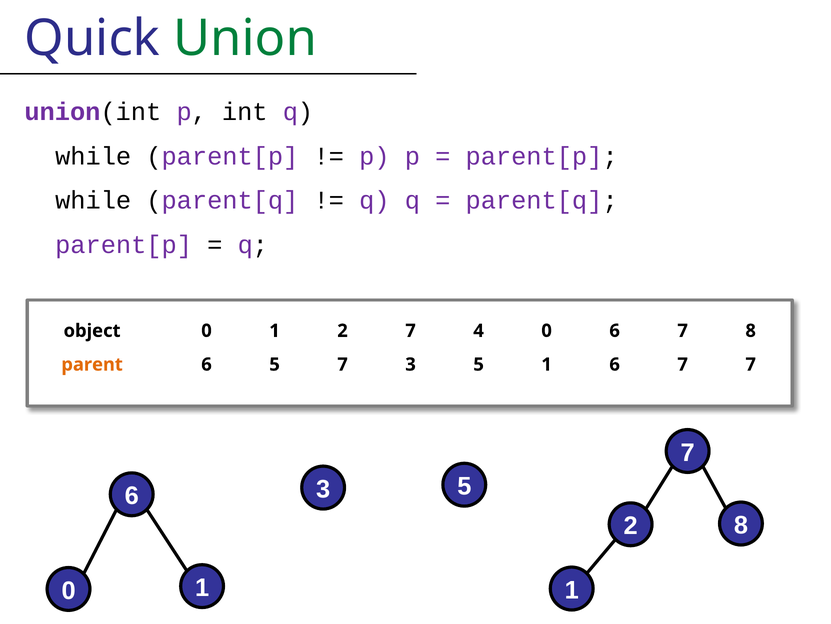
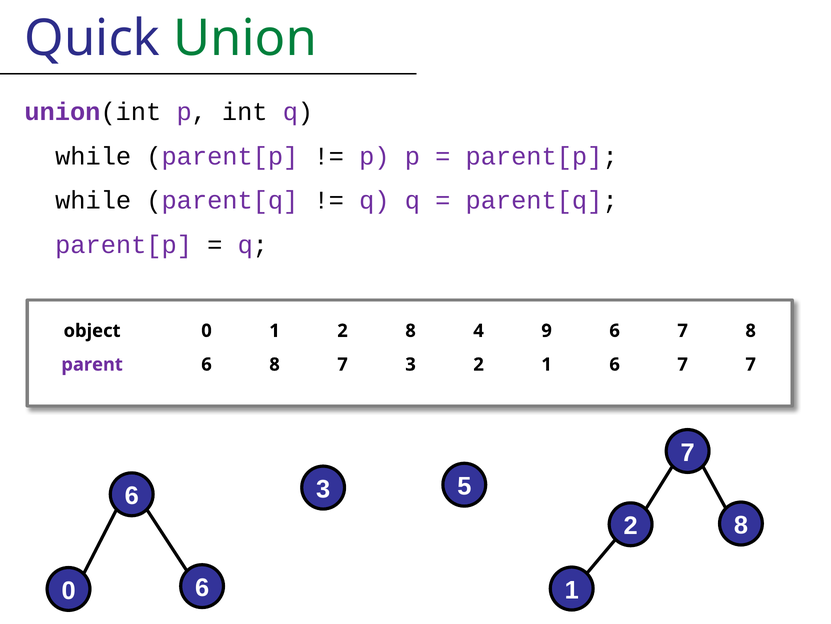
2 7: 7 -> 8
4 0: 0 -> 9
parent colour: orange -> purple
6 5: 5 -> 8
3 5: 5 -> 2
1 at (202, 587): 1 -> 6
